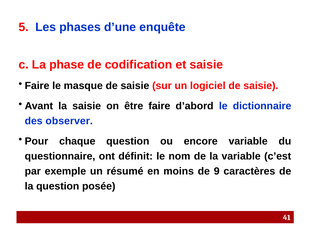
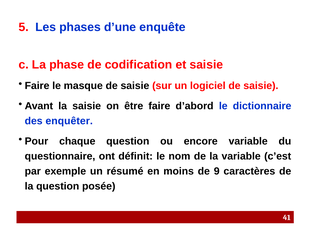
observer: observer -> enquêter
